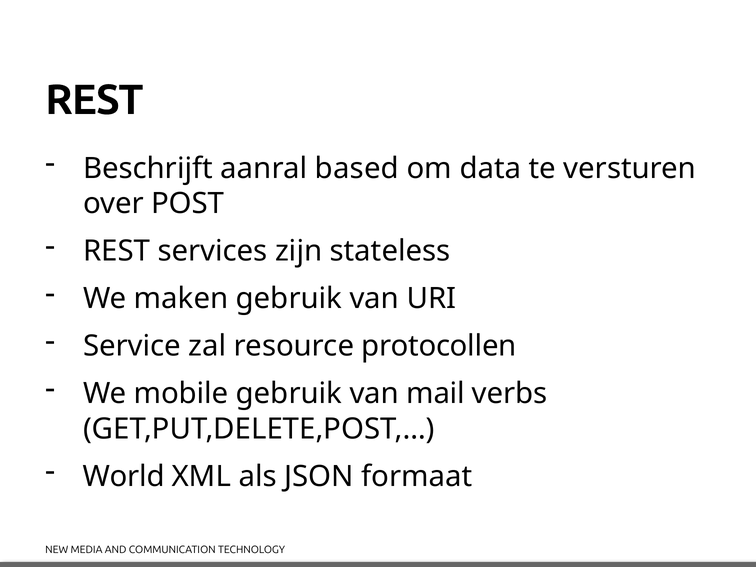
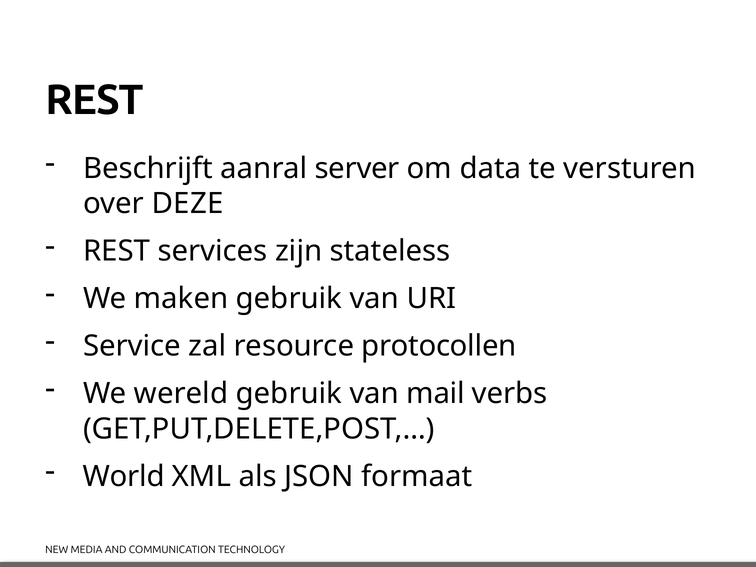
based: based -> server
POST: POST -> DEZE
mobile: mobile -> wereld
